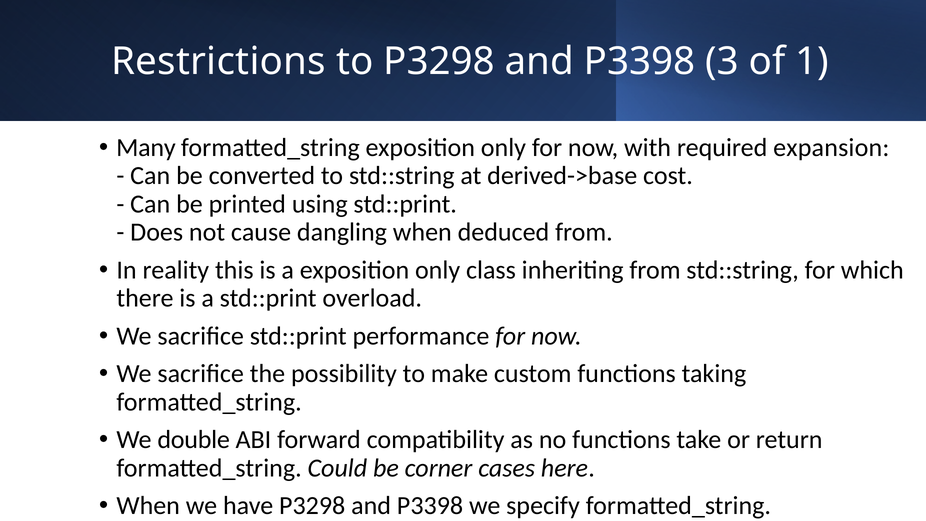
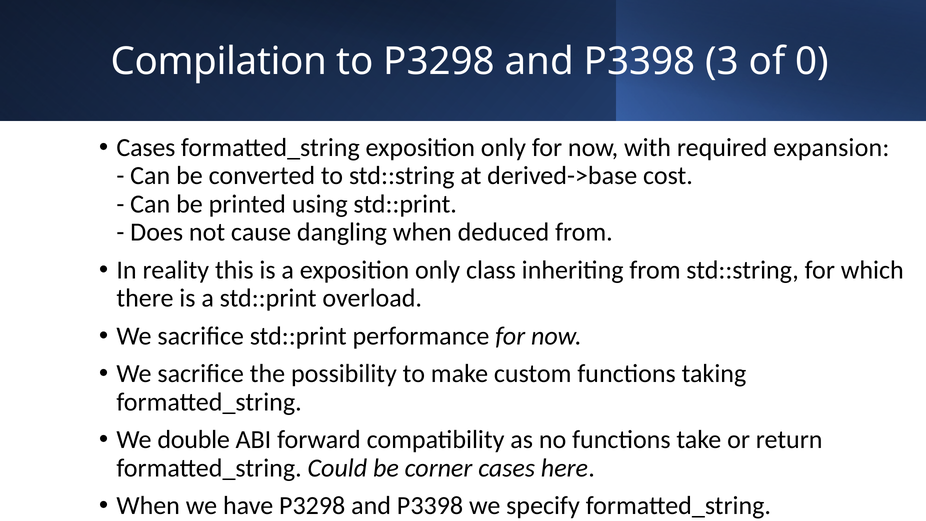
Restrictions: Restrictions -> Compilation
1: 1 -> 0
Many at (146, 148): Many -> Cases
